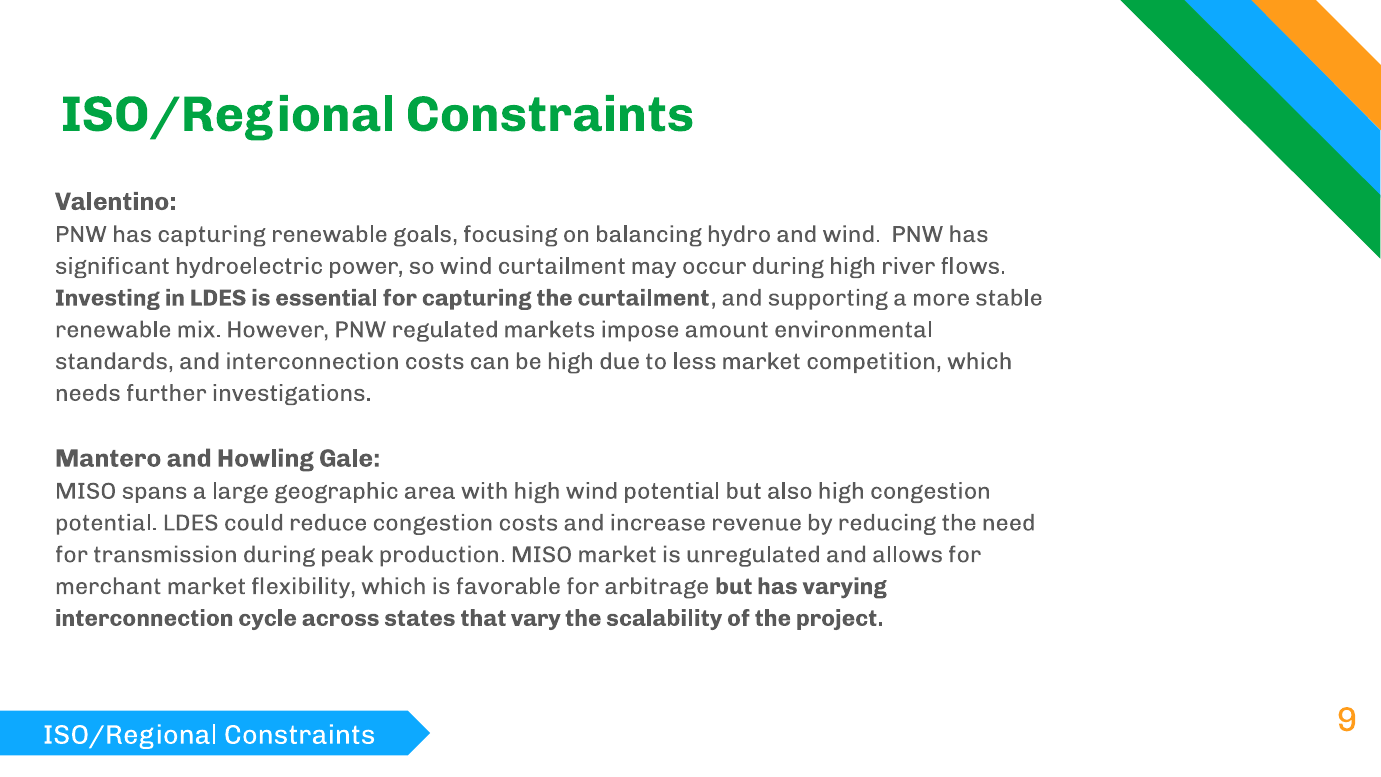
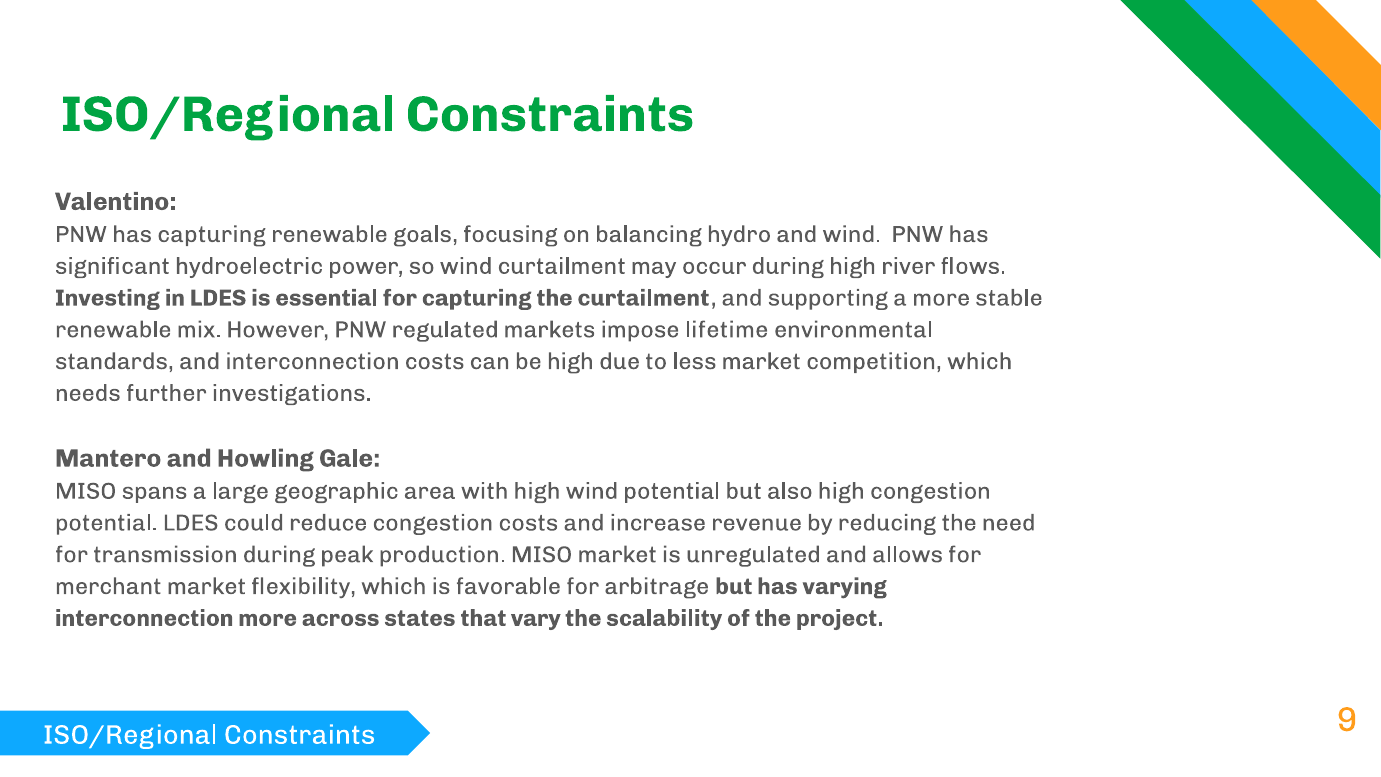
amount: amount -> lifetime
interconnection cycle: cycle -> more
